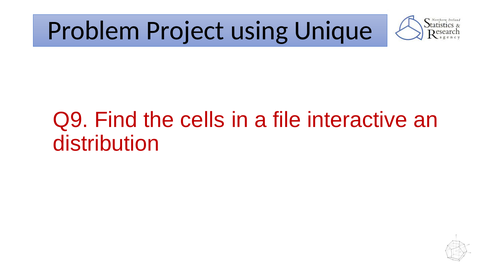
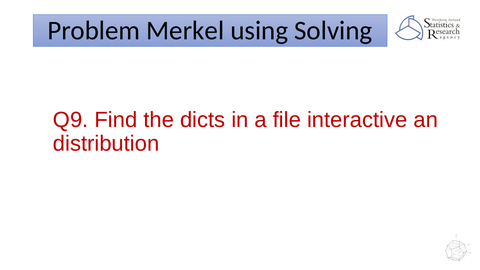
Project: Project -> Merkel
Unique: Unique -> Solving
cells: cells -> dicts
